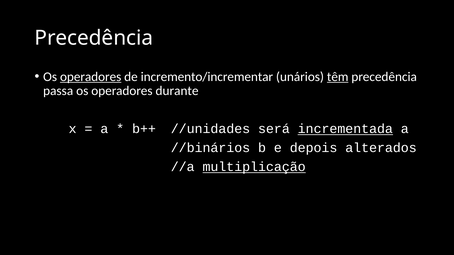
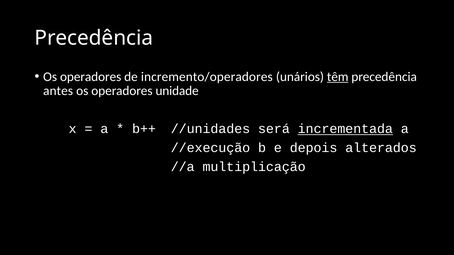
operadores at (91, 77) underline: present -> none
incremento/incrementar: incremento/incrementar -> incremento/operadores
passa: passa -> antes
durante: durante -> unidade
//binários: //binários -> //execução
multiplicação underline: present -> none
